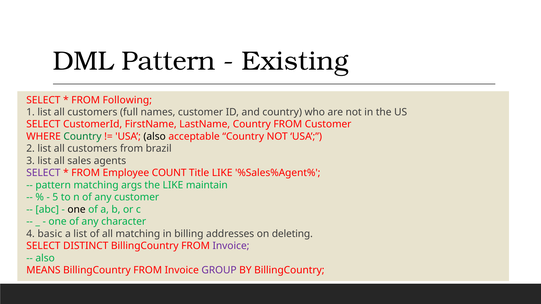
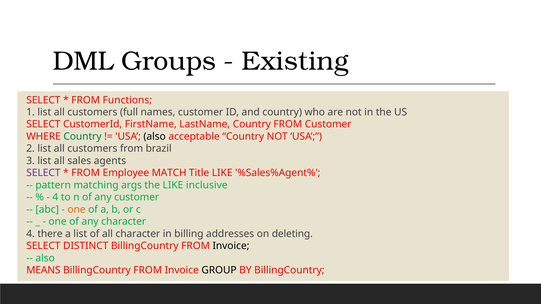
DML Pattern: Pattern -> Groups
Following: Following -> Functions
COUNT: COUNT -> MATCH
maintain: maintain -> inclusive
5 at (55, 197): 5 -> 4
one at (77, 210) colour: black -> orange
basic: basic -> there
all matching: matching -> character
Invoice at (231, 246) colour: purple -> black
GROUP colour: purple -> black
